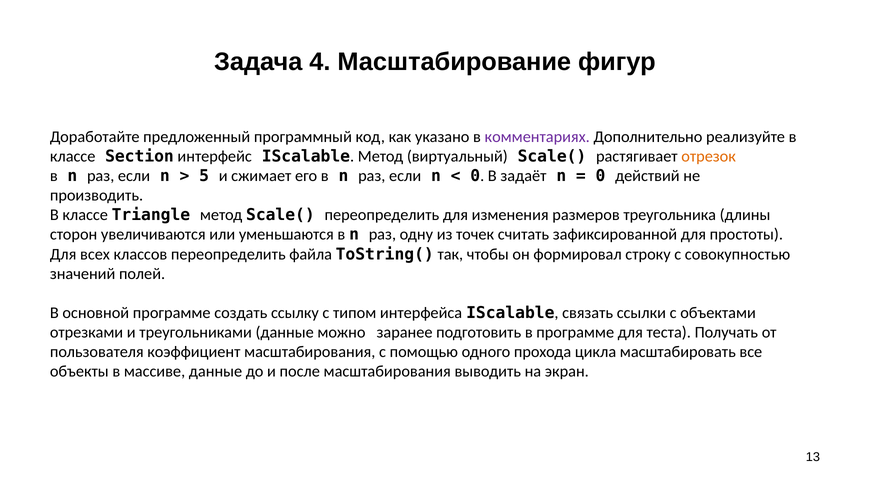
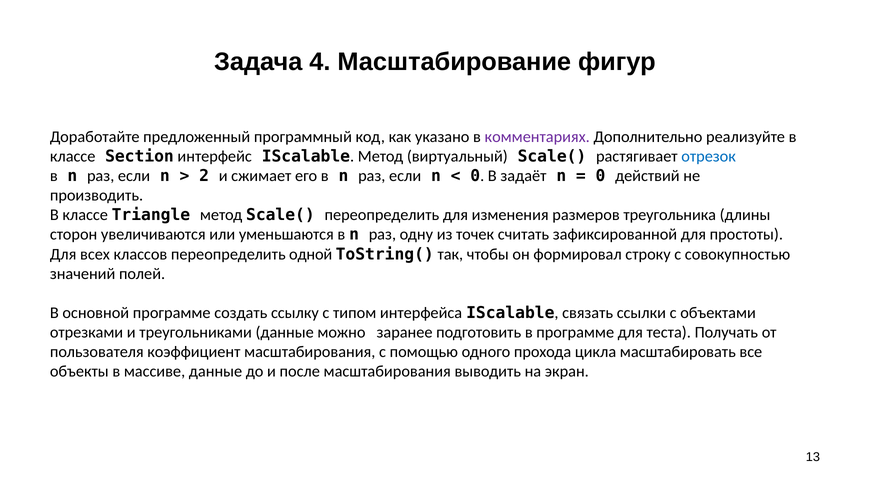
отрезок colour: orange -> blue
5: 5 -> 2
файла: файла -> одной
